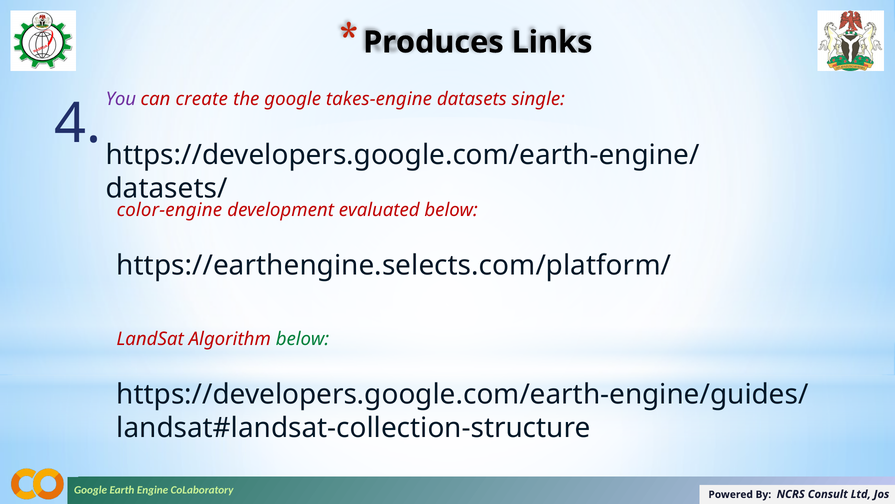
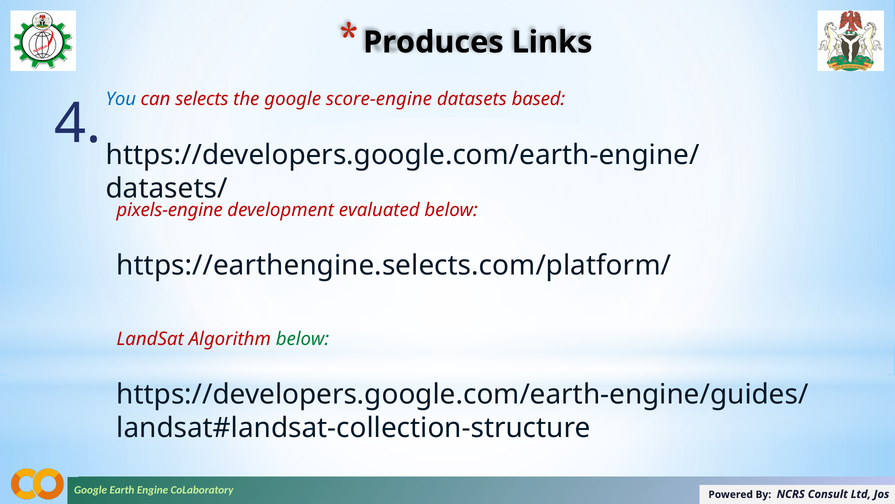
You colour: purple -> blue
create: create -> selects
takes-engine: takes-engine -> score-engine
single: single -> based
color-engine: color-engine -> pixels-engine
